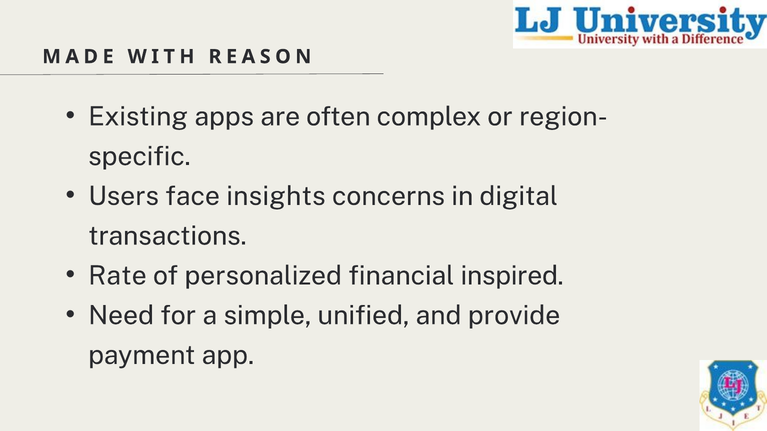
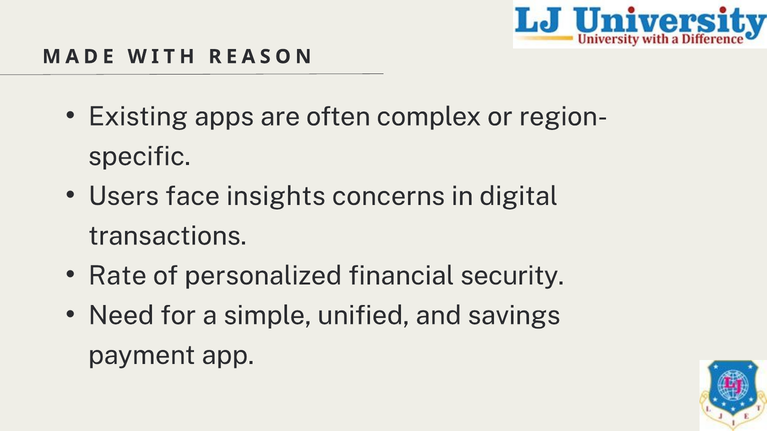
inspired: inspired -> security
provide: provide -> savings
